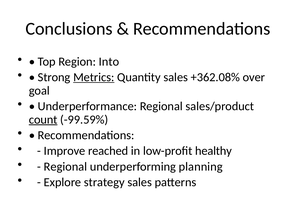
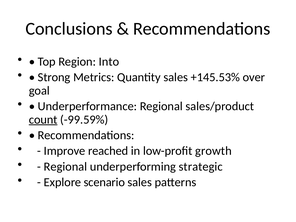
Metrics underline: present -> none
+362.08%: +362.08% -> +145.53%
healthy: healthy -> growth
planning: planning -> strategic
strategy: strategy -> scenario
